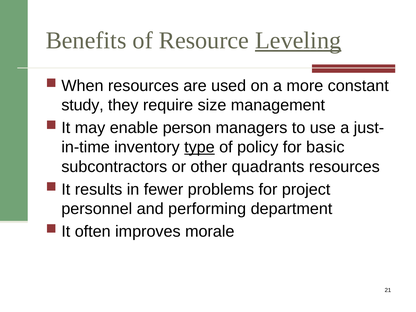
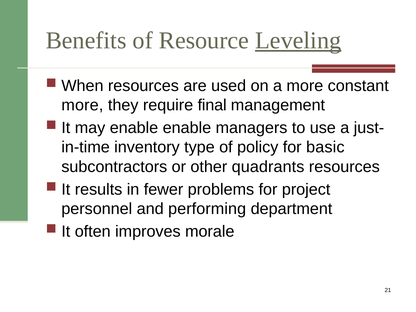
study at (83, 105): study -> more
size: size -> final
enable person: person -> enable
type underline: present -> none
